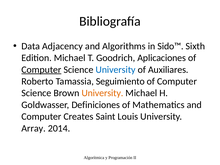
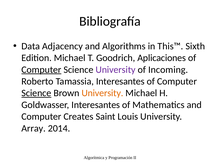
Sido™: Sido™ -> This™
University at (116, 70) colour: blue -> purple
Auxiliares: Auxiliares -> Incoming
Tamassia Seguimiento: Seguimiento -> Interesantes
Science at (36, 93) underline: none -> present
Goldwasser Definiciones: Definiciones -> Interesantes
